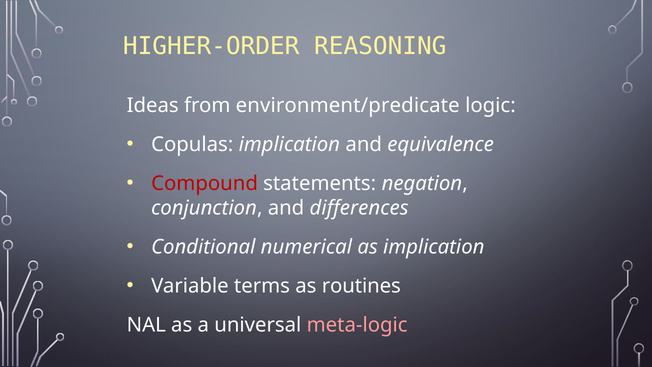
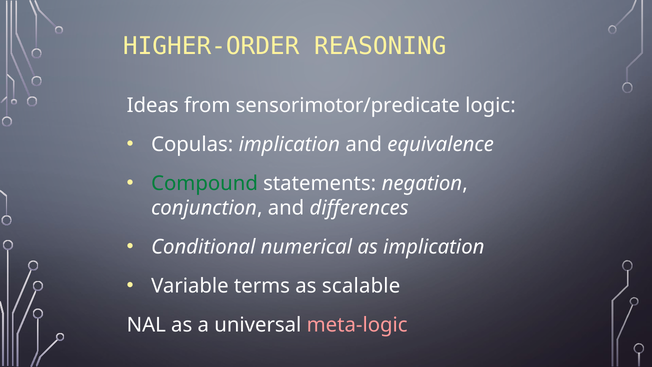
environment/predicate: environment/predicate -> sensorimotor/predicate
Compound colour: red -> green
routines: routines -> scalable
